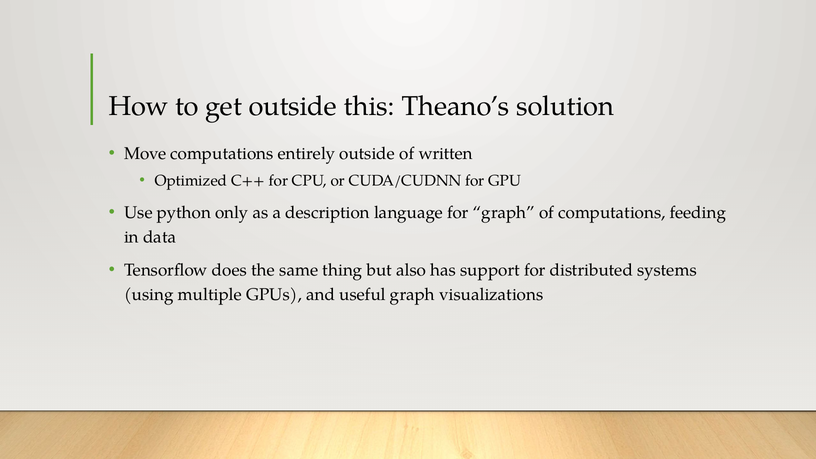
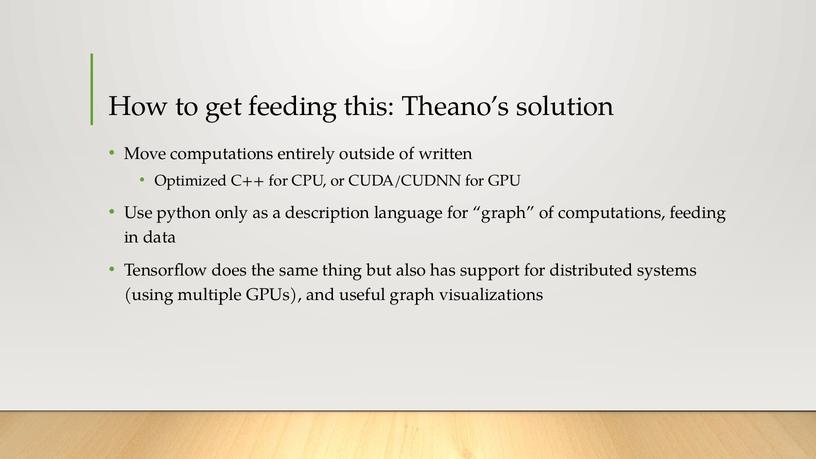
get outside: outside -> feeding
